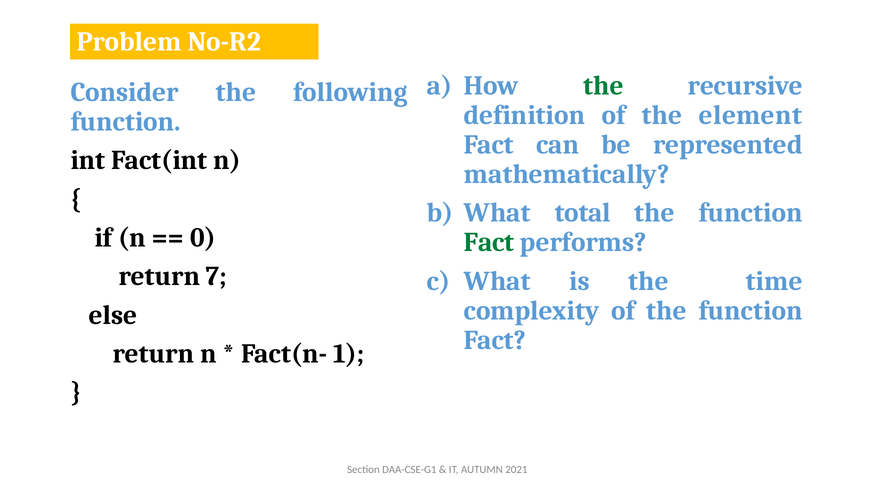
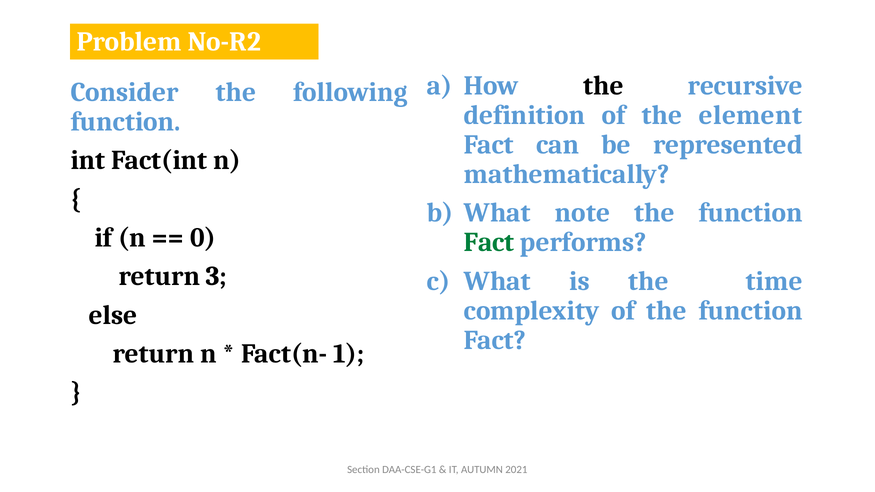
the at (603, 86) colour: green -> black
total: total -> note
7: 7 -> 3
